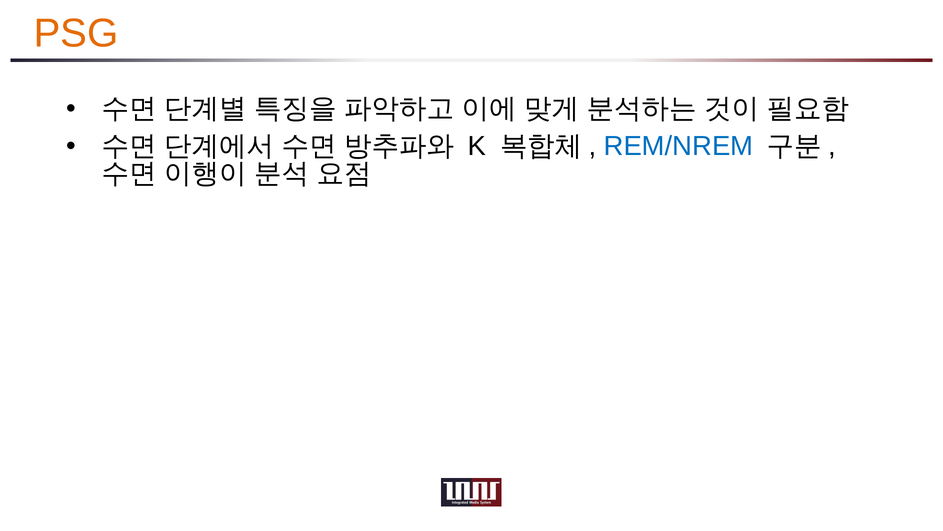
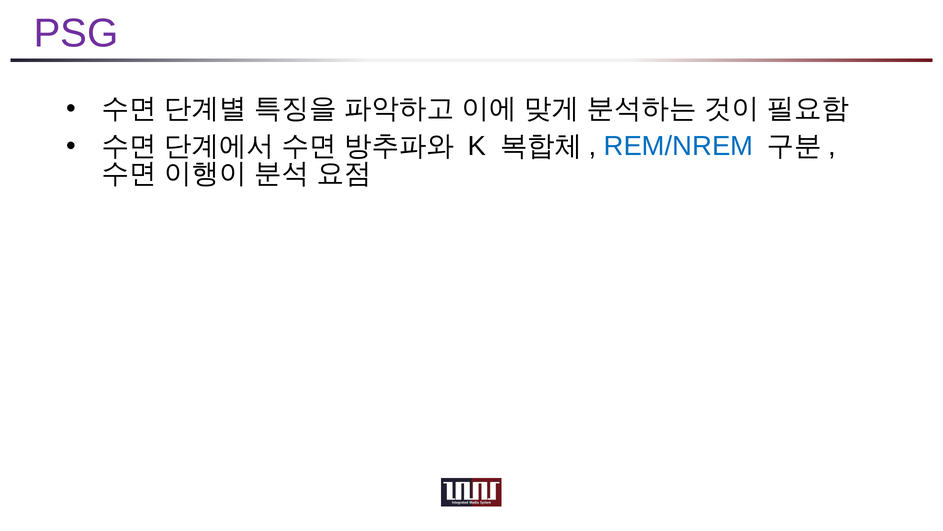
PSG colour: orange -> purple
